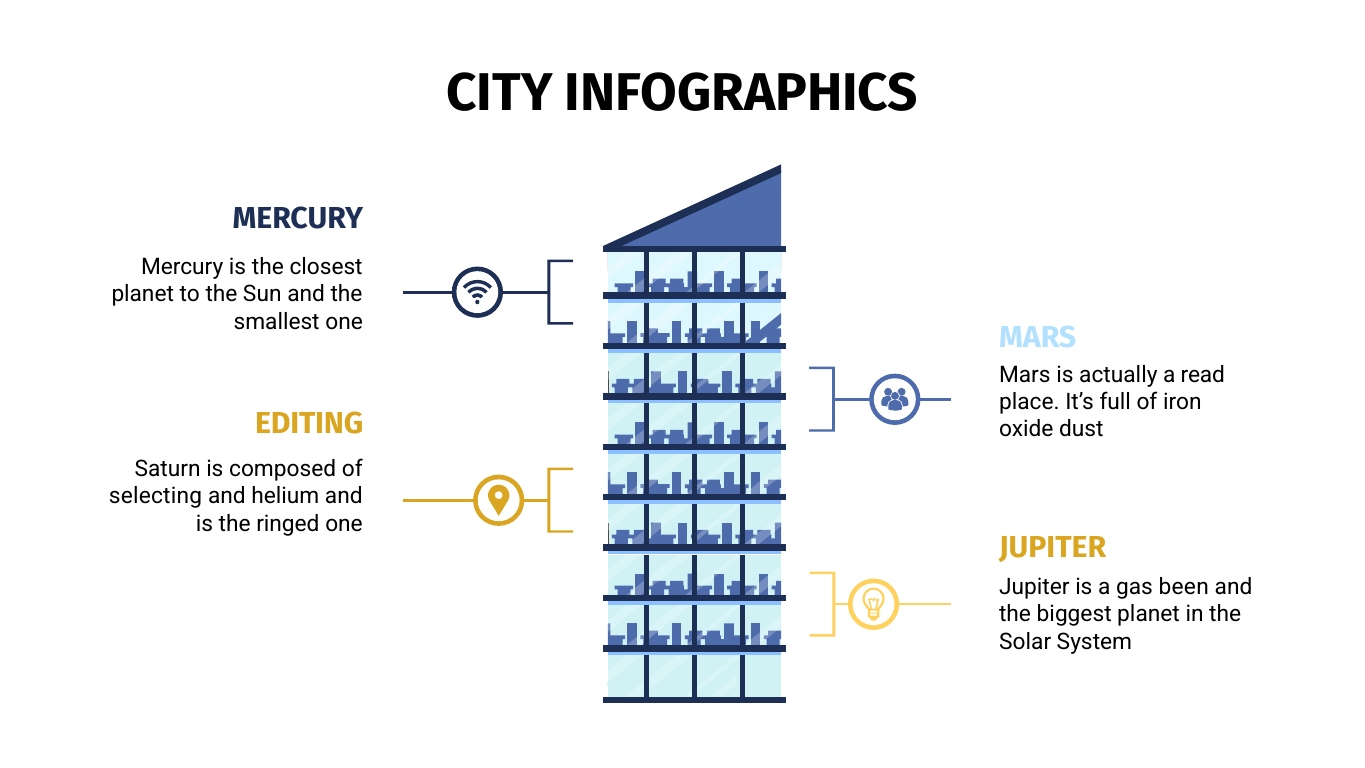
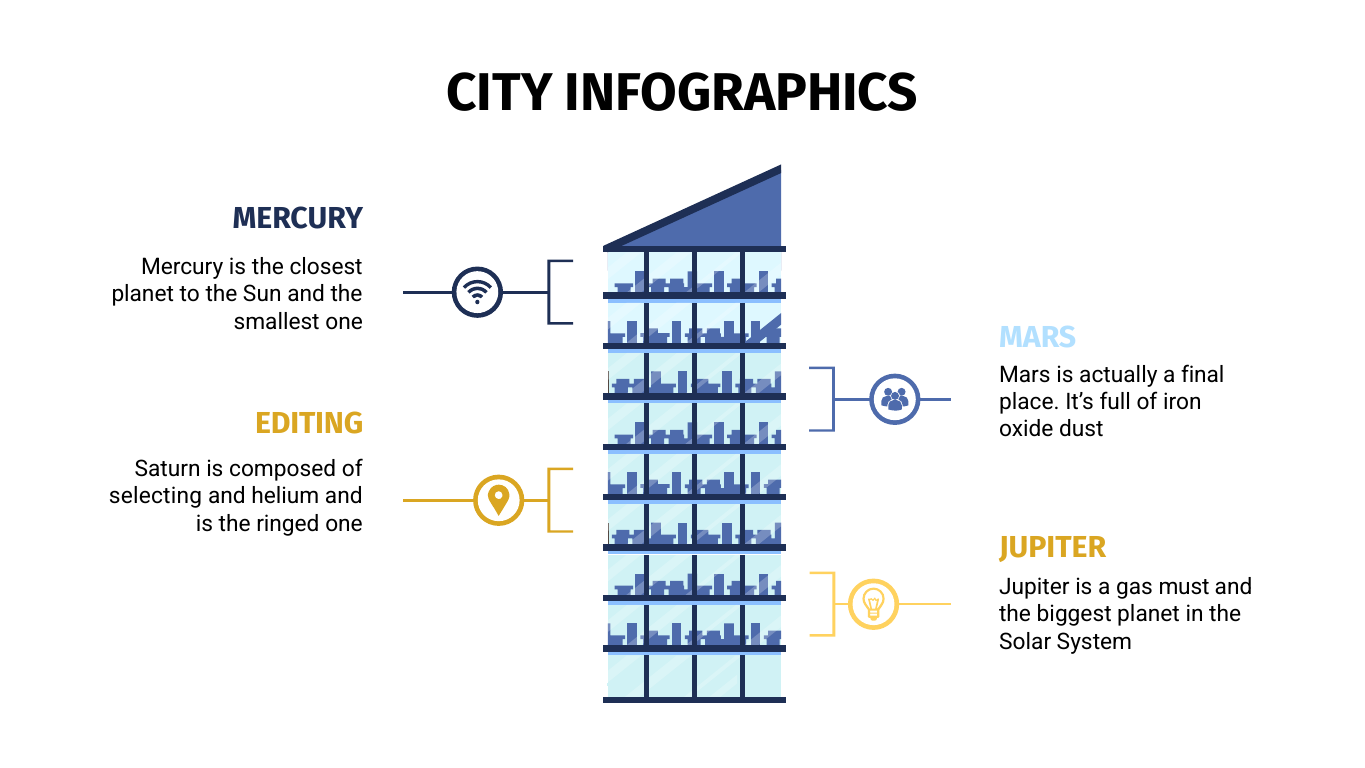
read: read -> final
been: been -> must
